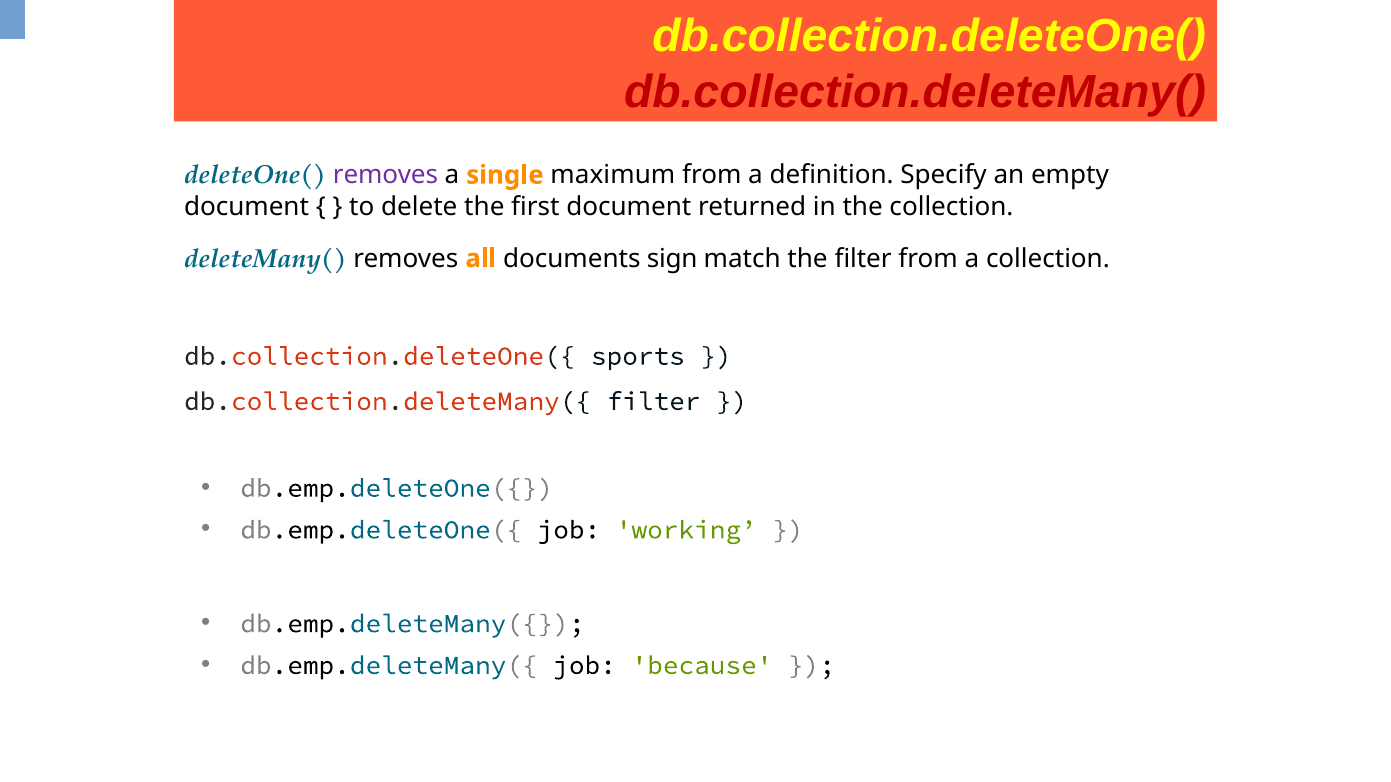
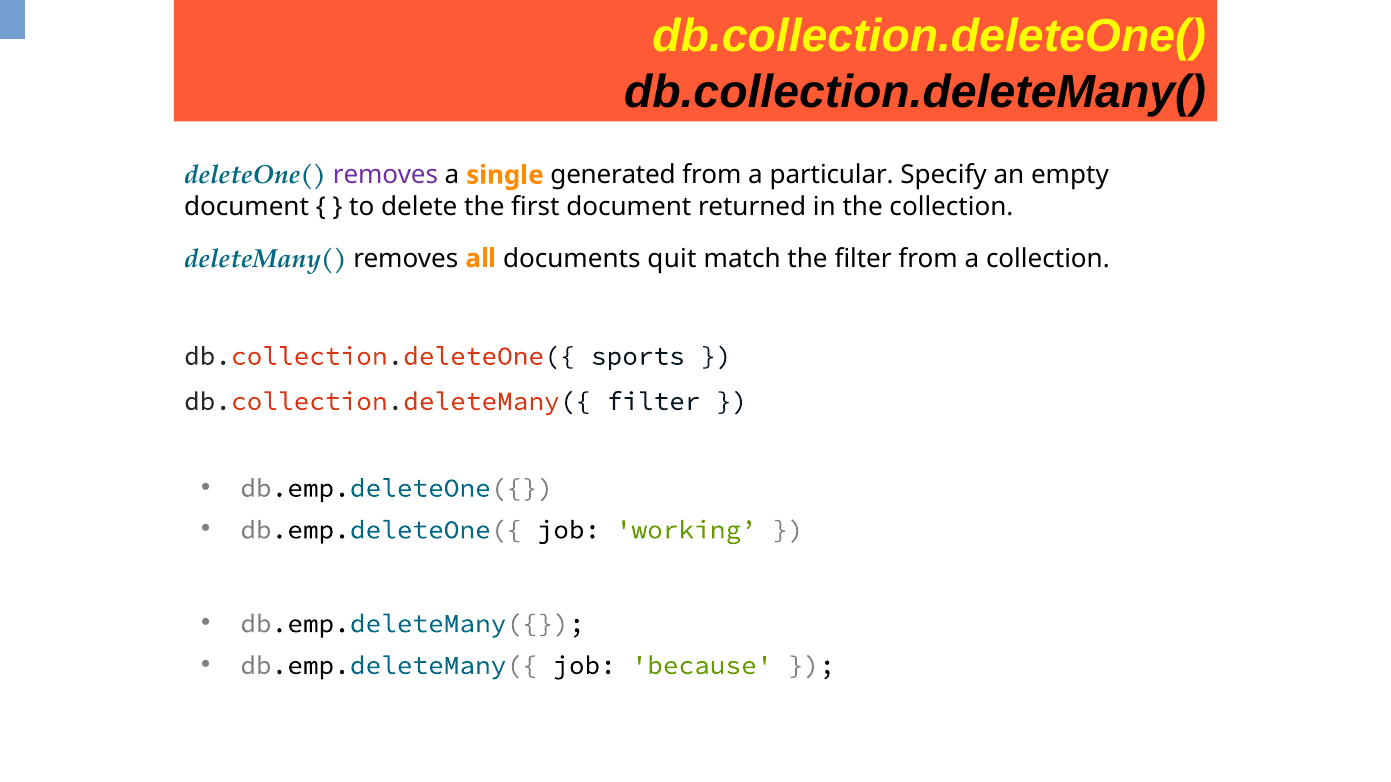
db.collection.deleteMany( colour: red -> black
maximum: maximum -> generated
definition: definition -> particular
sign: sign -> quit
